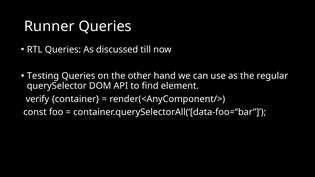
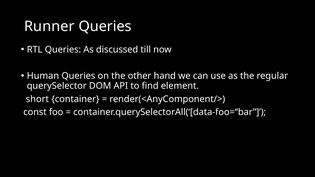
Testing: Testing -> Human
verify: verify -> short
